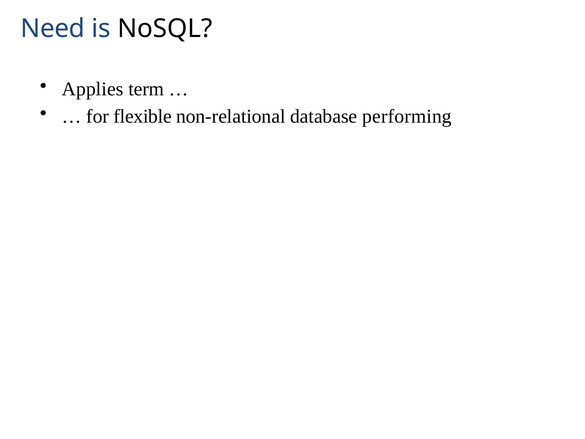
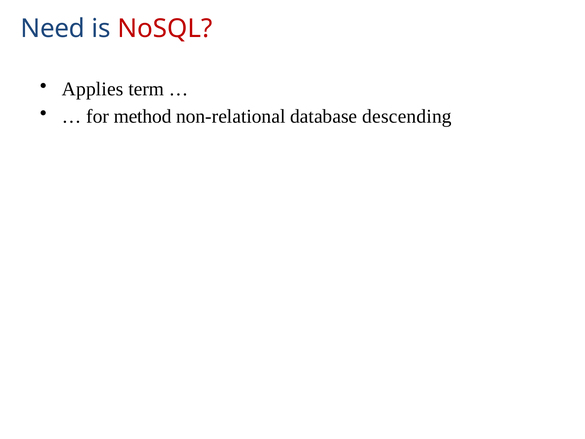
NoSQL colour: black -> red
flexible: flexible -> method
performing: performing -> descending
